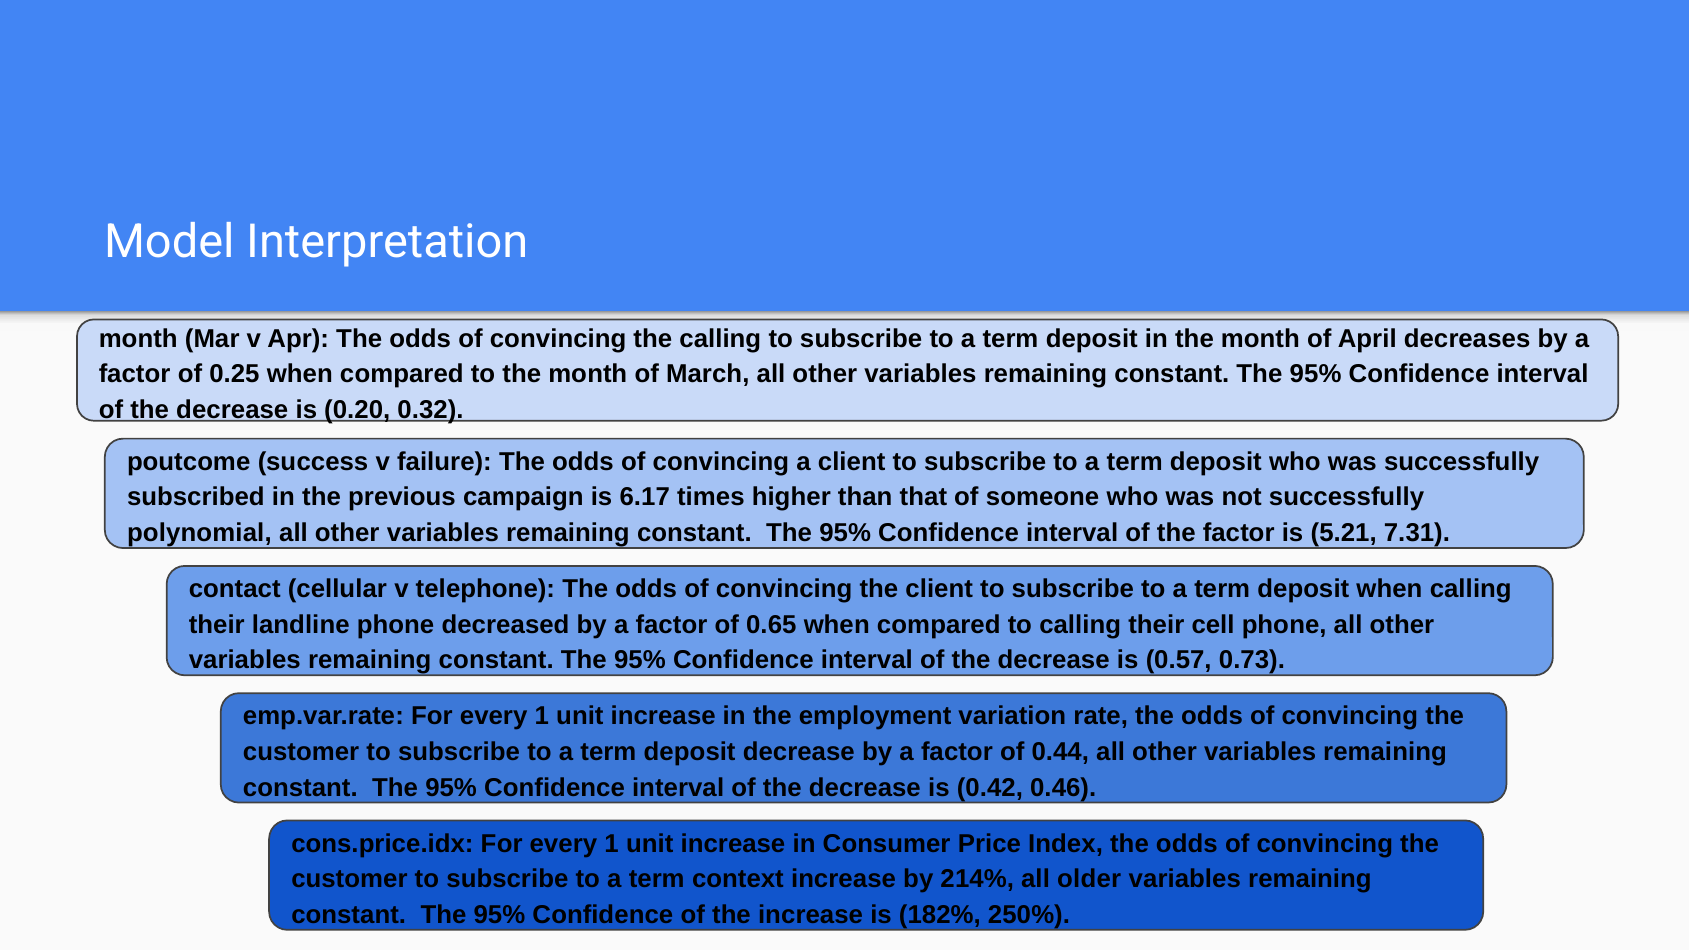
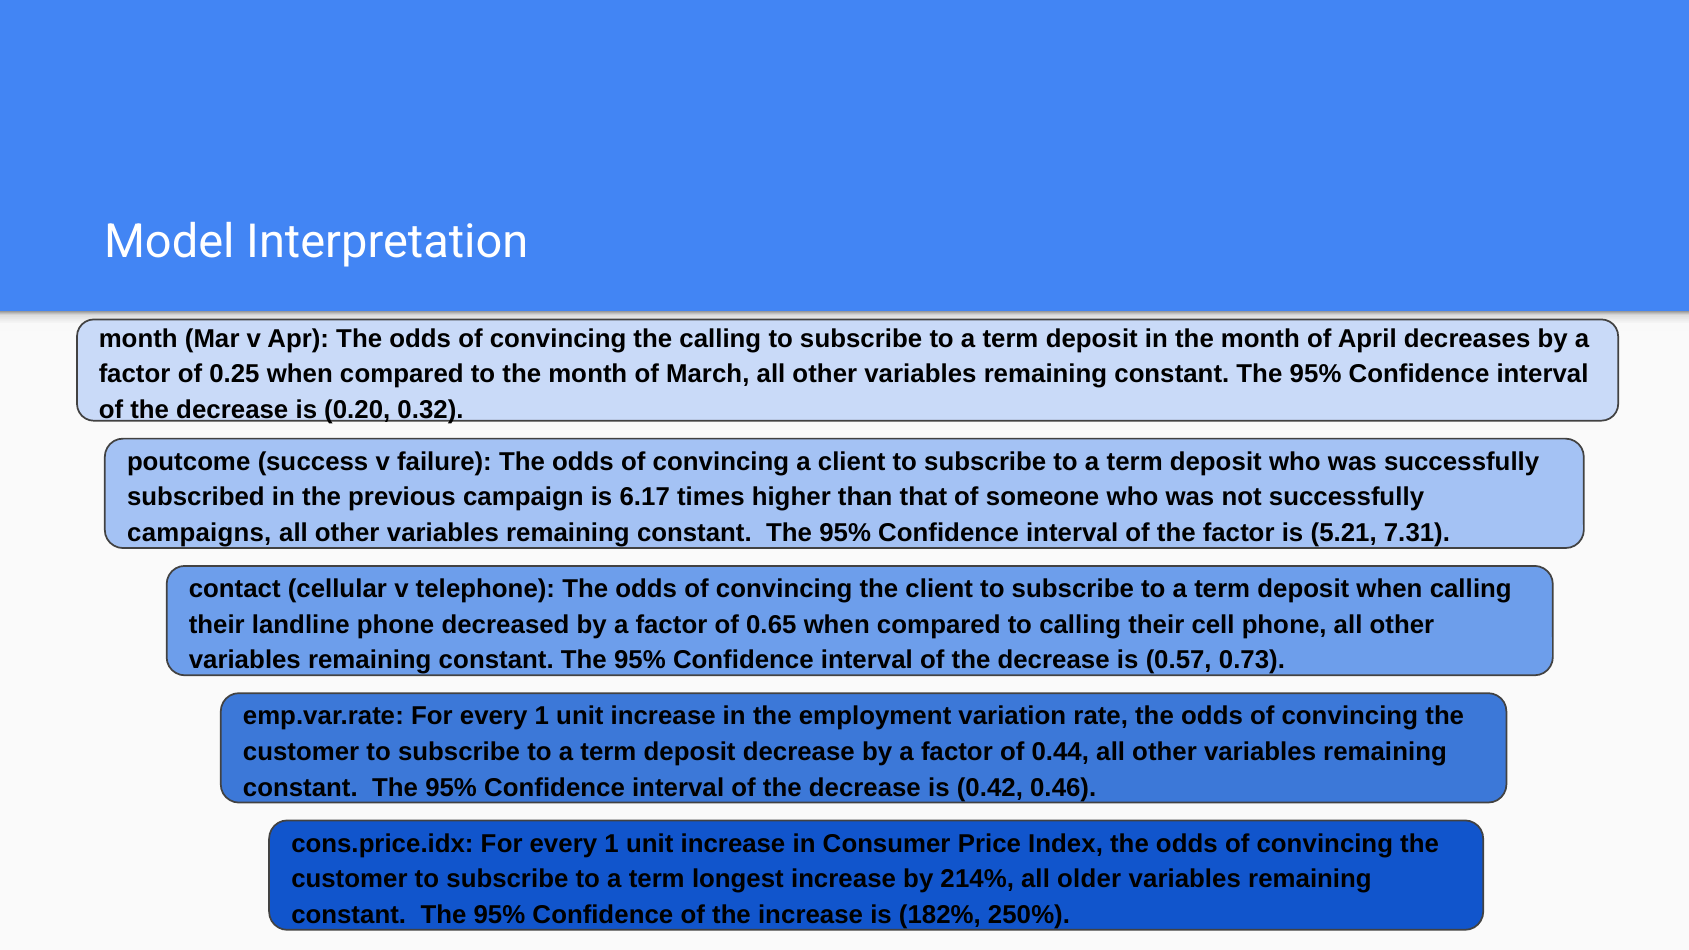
polynomial: polynomial -> campaigns
context: context -> longest
